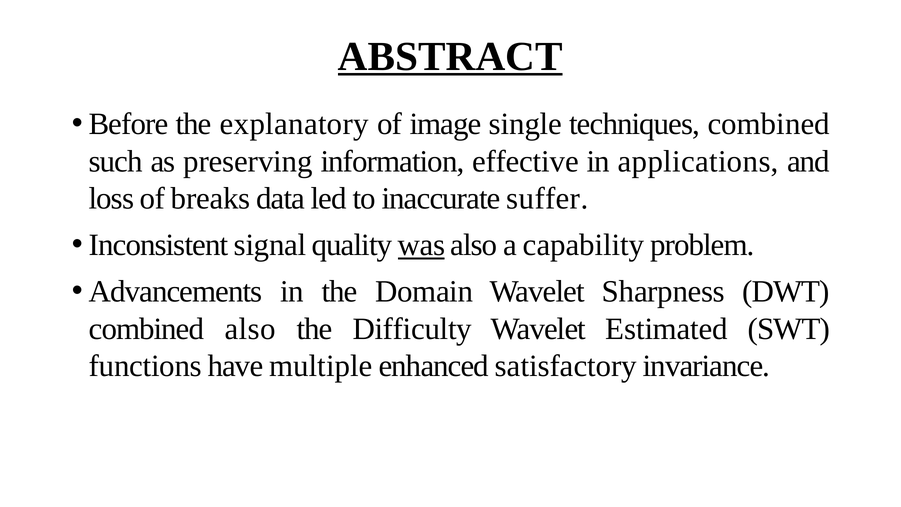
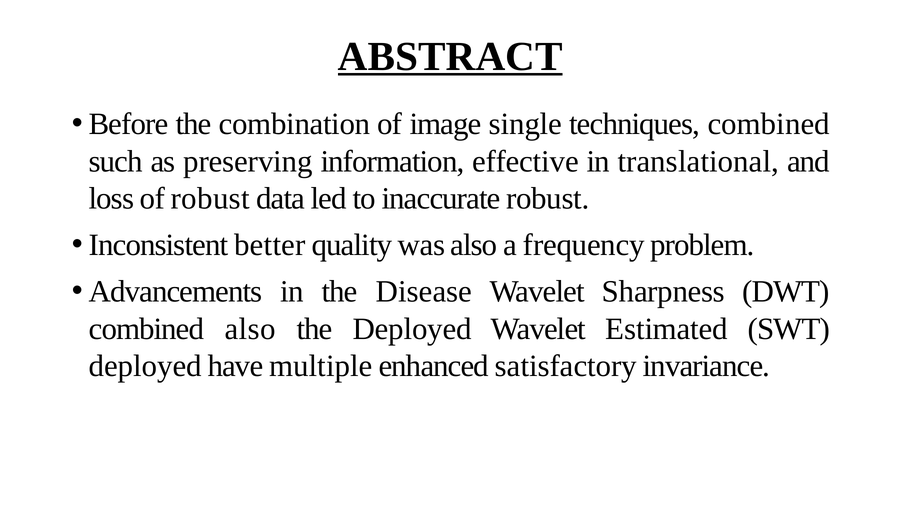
explanatory: explanatory -> combination
applications: applications -> translational
of breaks: breaks -> robust
inaccurate suffer: suffer -> robust
signal: signal -> better
was underline: present -> none
capability: capability -> frequency
Domain: Domain -> Disease
the Difficulty: Difficulty -> Deployed
functions at (145, 366): functions -> deployed
